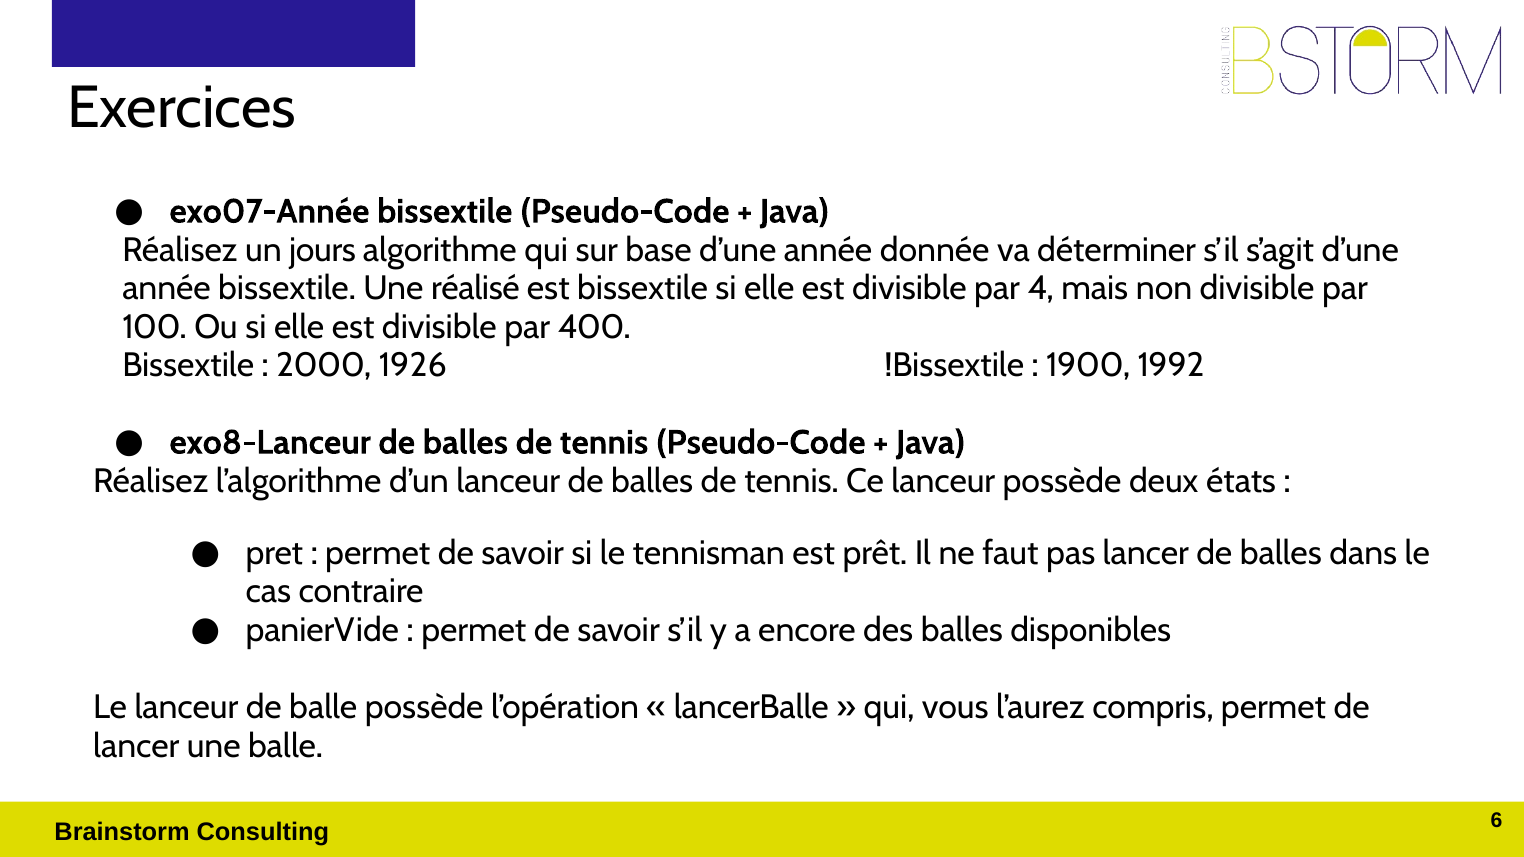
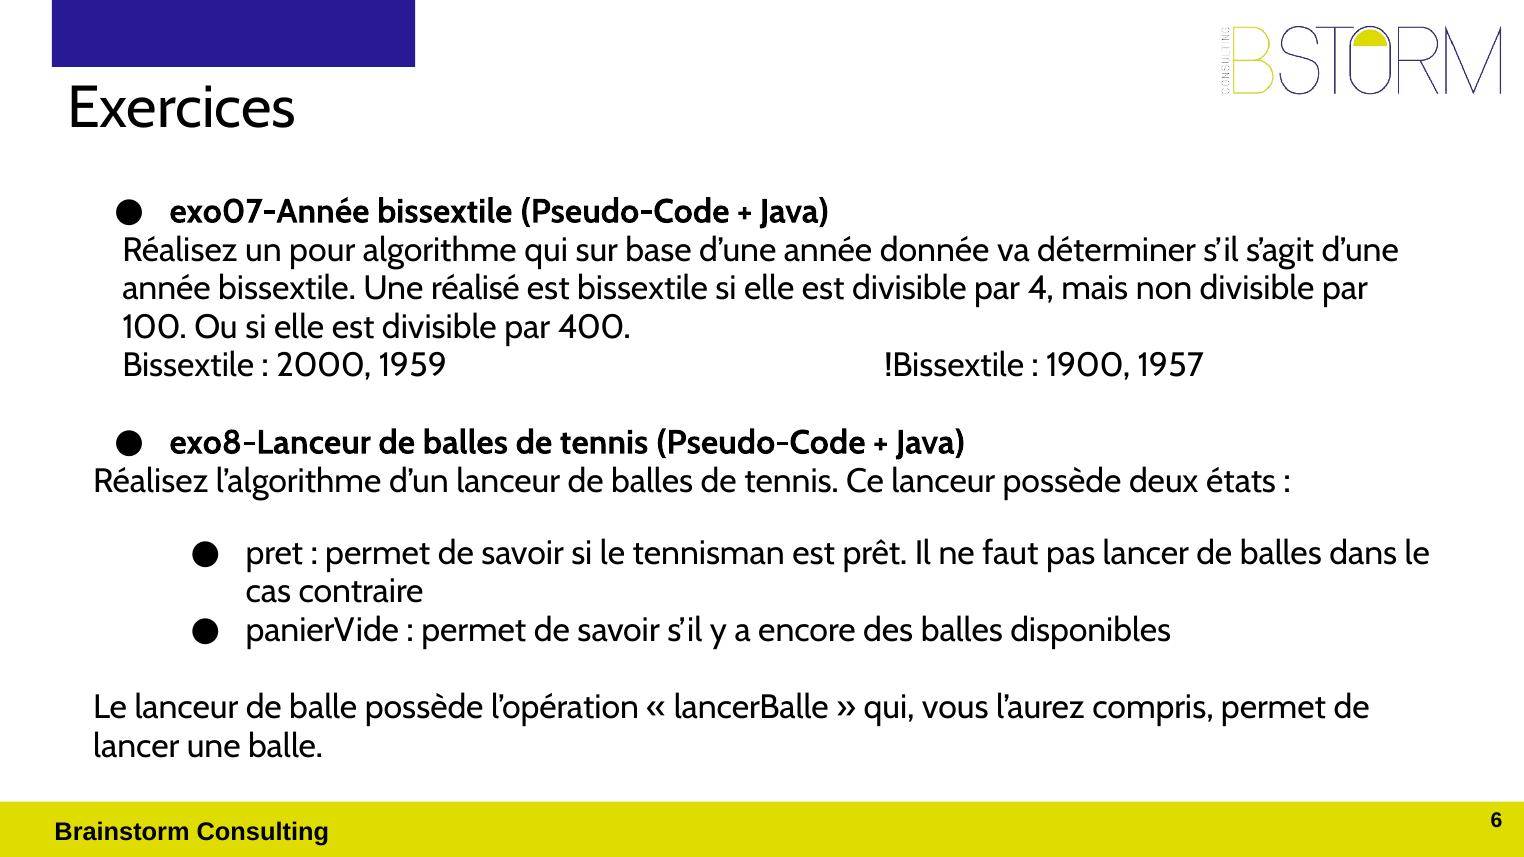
jours: jours -> pour
1926: 1926 -> 1959
1992: 1992 -> 1957
